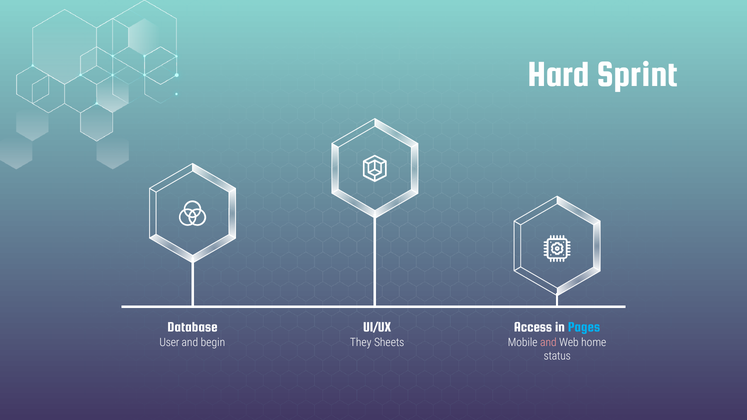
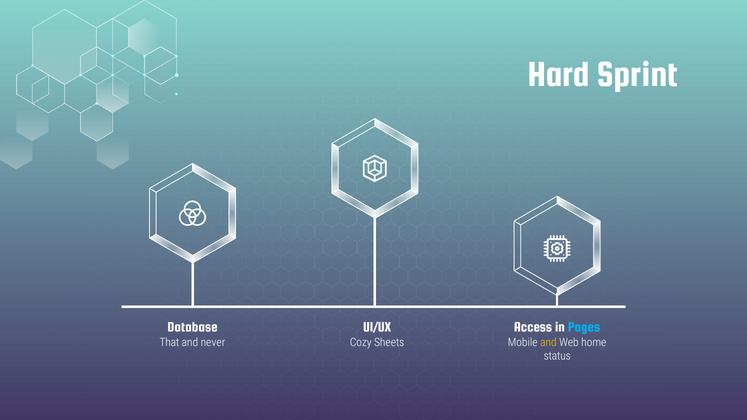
User: User -> That
begin: begin -> never
They: They -> Cozy
and at (548, 343) colour: pink -> yellow
